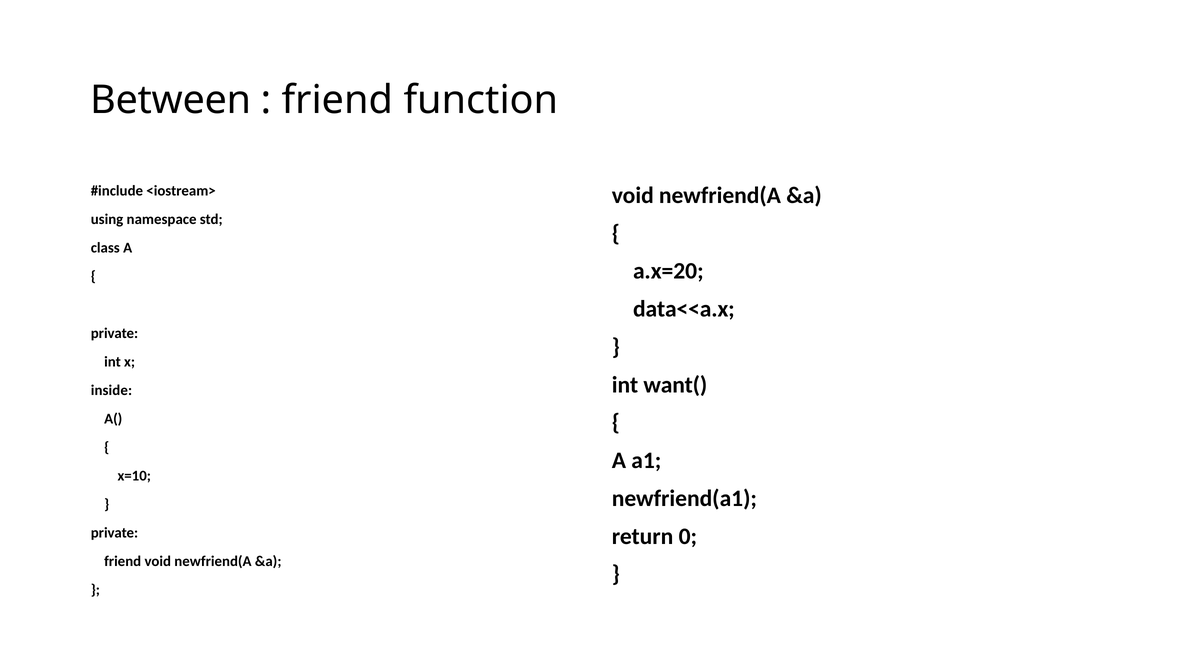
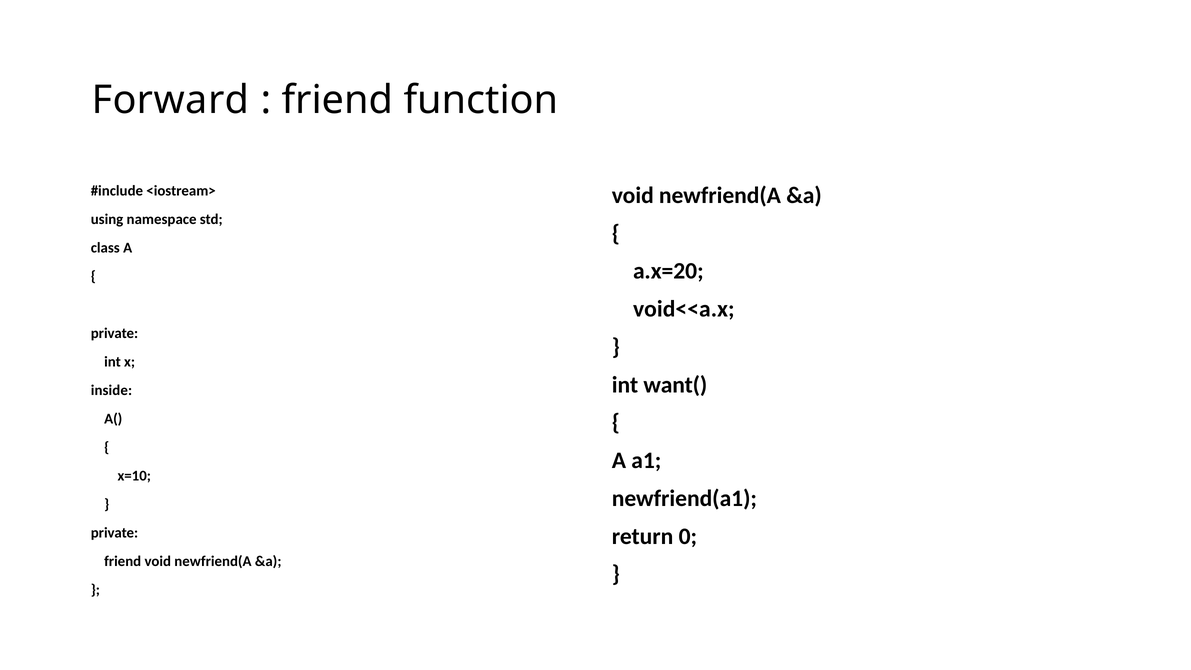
Between: Between -> Forward
data<<a.x: data<<a.x -> void<<a.x
